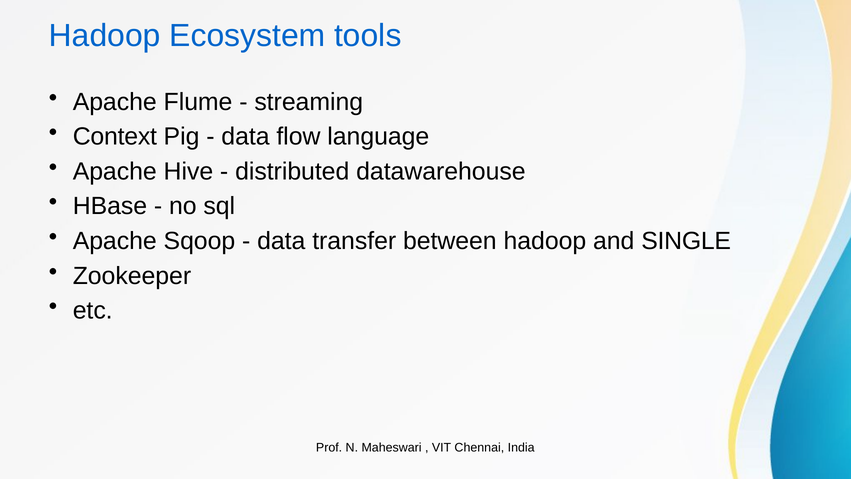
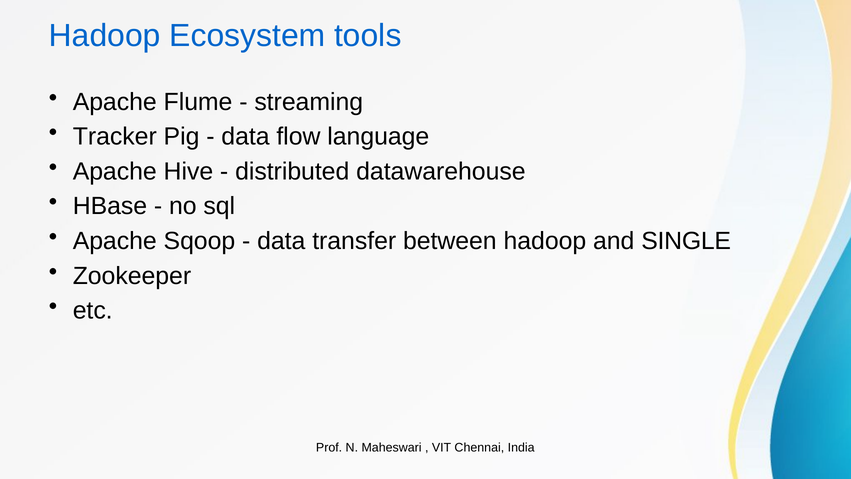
Context: Context -> Tracker
